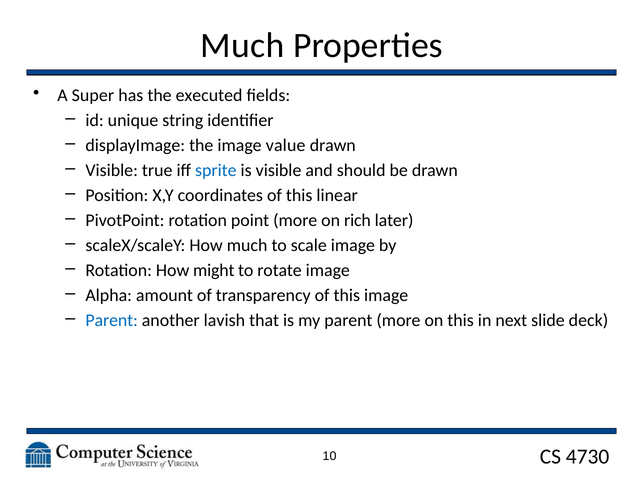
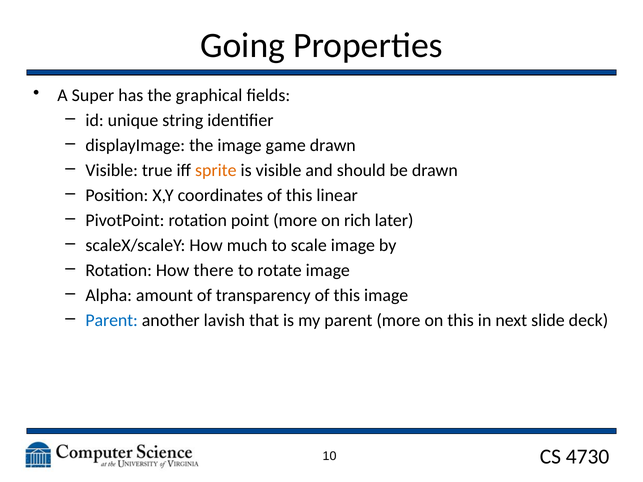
Much at (242, 45): Much -> Going
executed: executed -> graphical
value: value -> game
sprite colour: blue -> orange
might: might -> there
